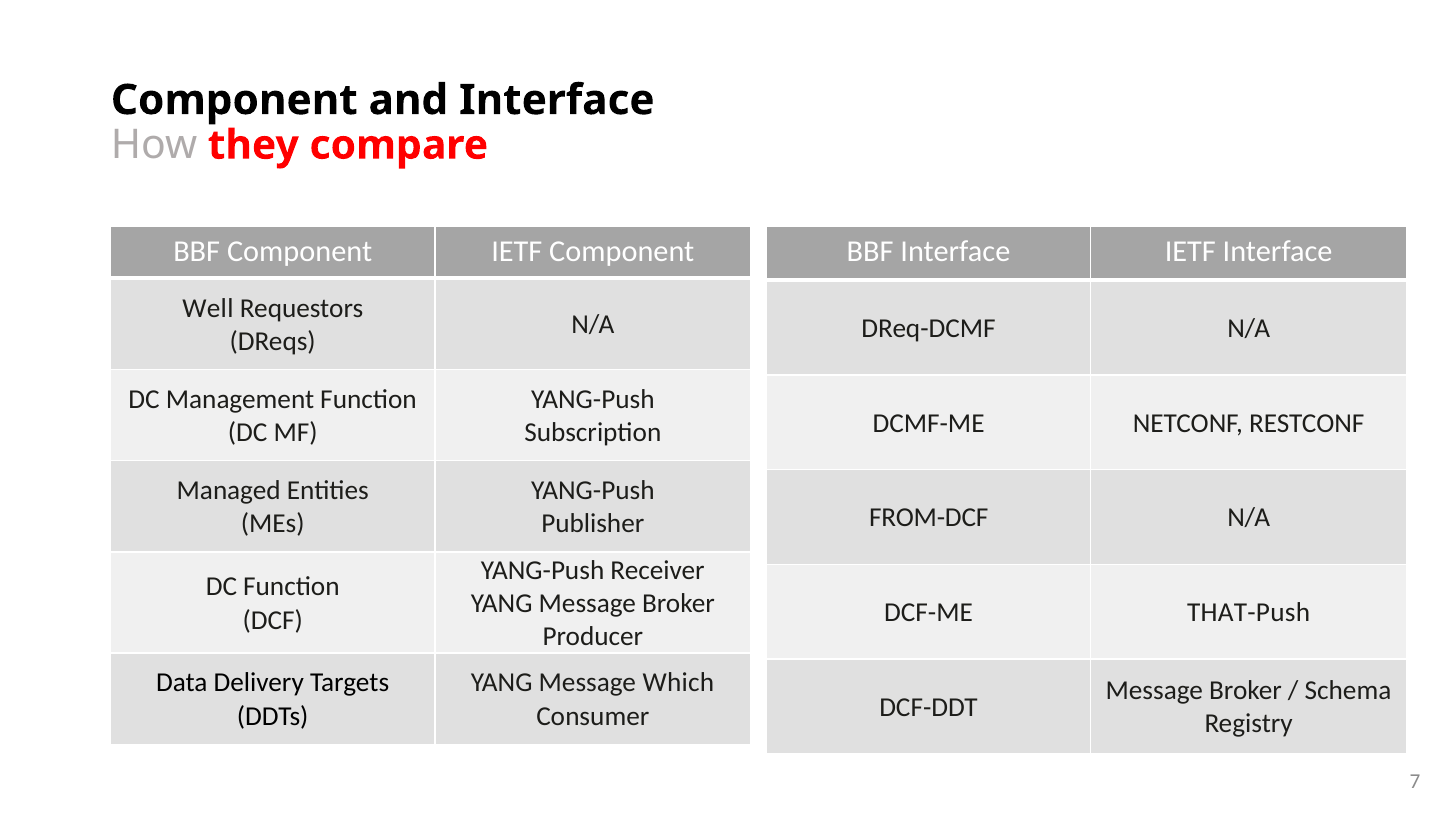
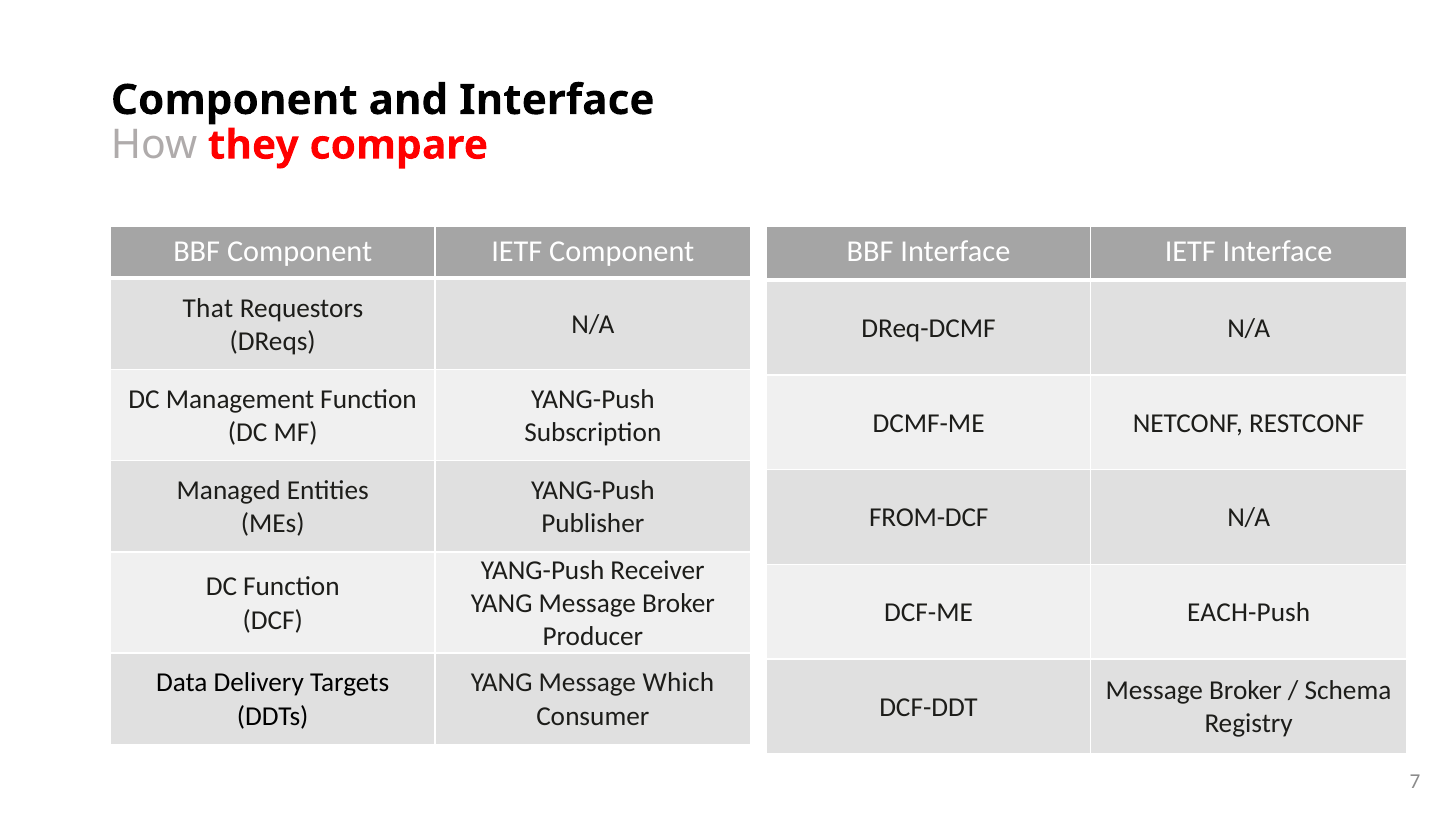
Well: Well -> That
THAT-Push: THAT-Push -> EACH-Push
